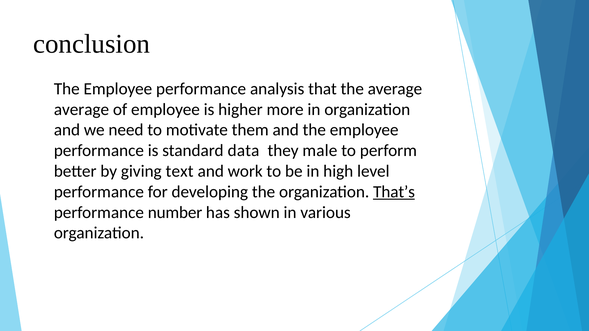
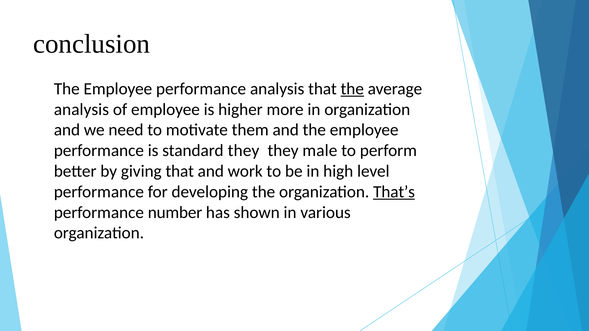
the at (352, 89) underline: none -> present
average at (81, 109): average -> analysis
standard data: data -> they
giving text: text -> that
